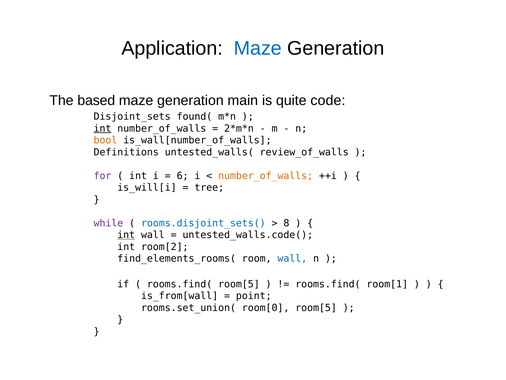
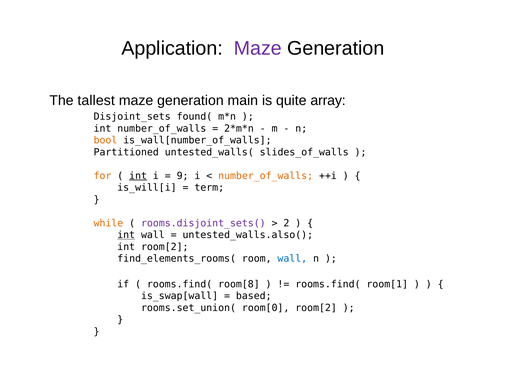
Maze at (258, 48) colour: blue -> purple
based: based -> tallest
code: code -> array
int at (102, 128) underline: present -> none
Definitions: Definitions -> Partitioned
review_of_walls: review_of_walls -> slides_of_walls
for colour: purple -> orange
int at (138, 176) underline: none -> present
6: 6 -> 9
tree: tree -> term
while colour: purple -> orange
rooms.disjoint_sets( colour: blue -> purple
8: 8 -> 2
untested_walls.code(: untested_walls.code( -> untested_walls.also(
rooms.find( room[5: room[5 -> room[8
is_from[wall: is_from[wall -> is_swap[wall
point: point -> based
room[0 room[5: room[5 -> room[2
